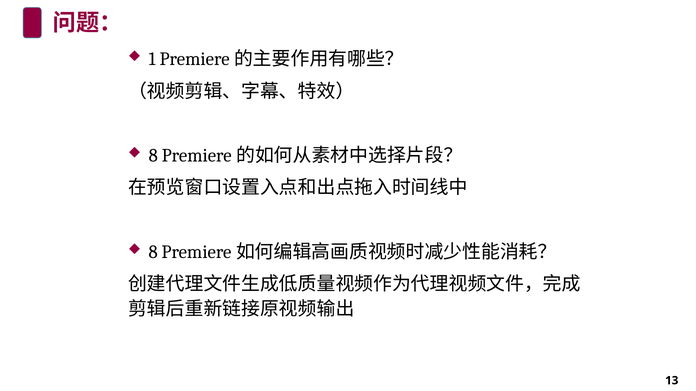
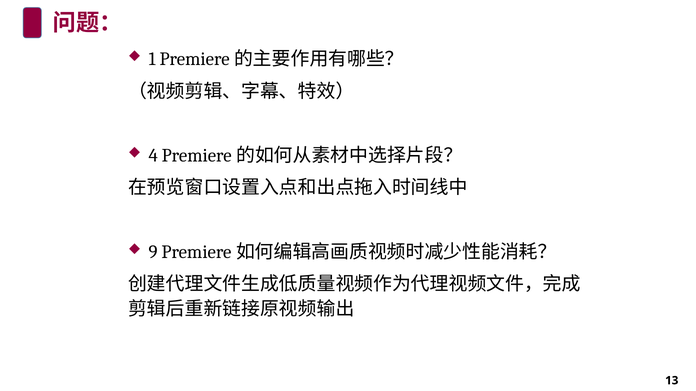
8 at (153, 156): 8 -> 4
8 at (153, 252): 8 -> 9
